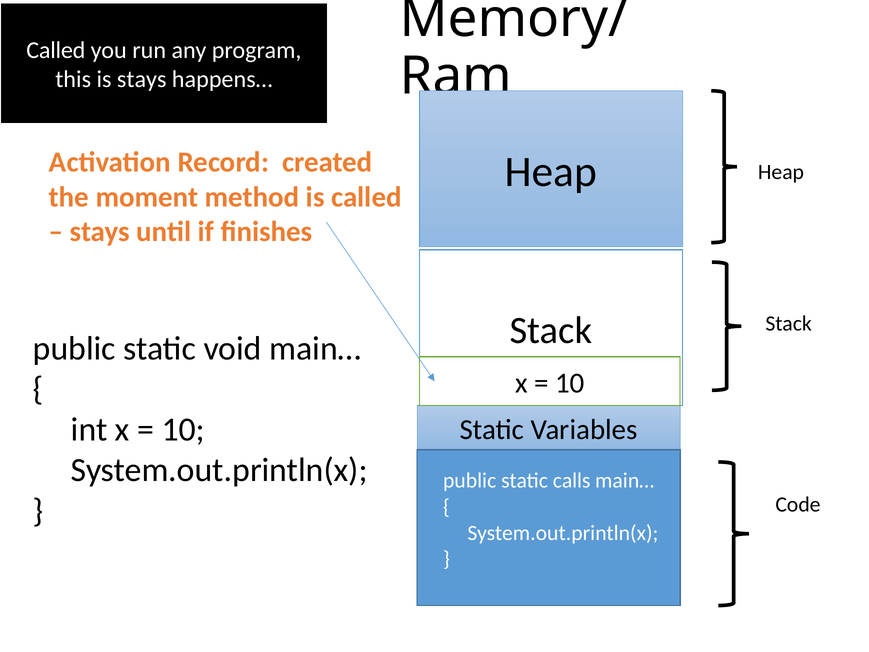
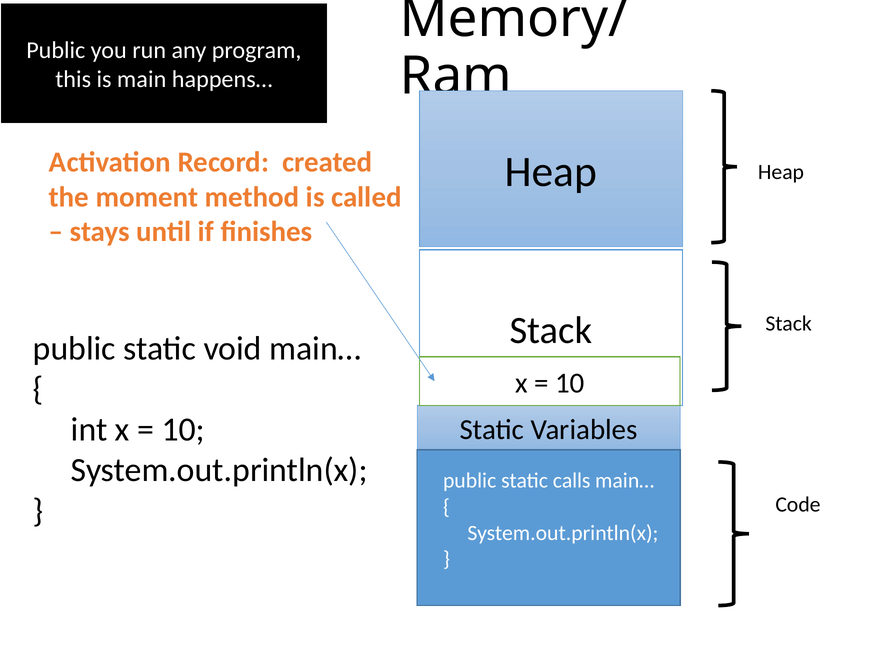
Called at (56, 50): Called -> Public
is stays: stays -> main
